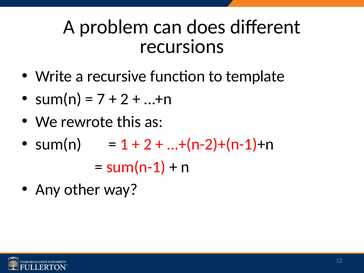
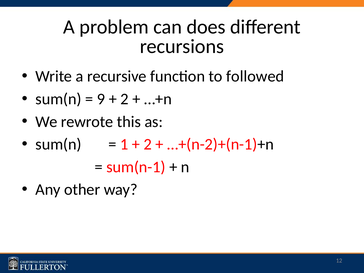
template: template -> followed
7: 7 -> 9
